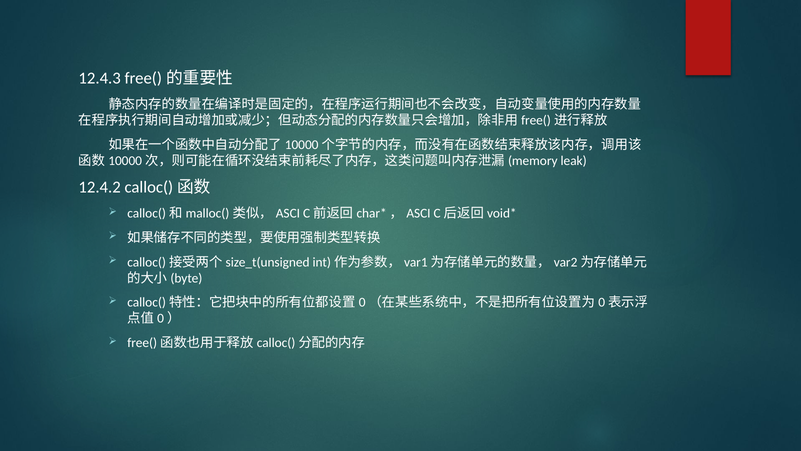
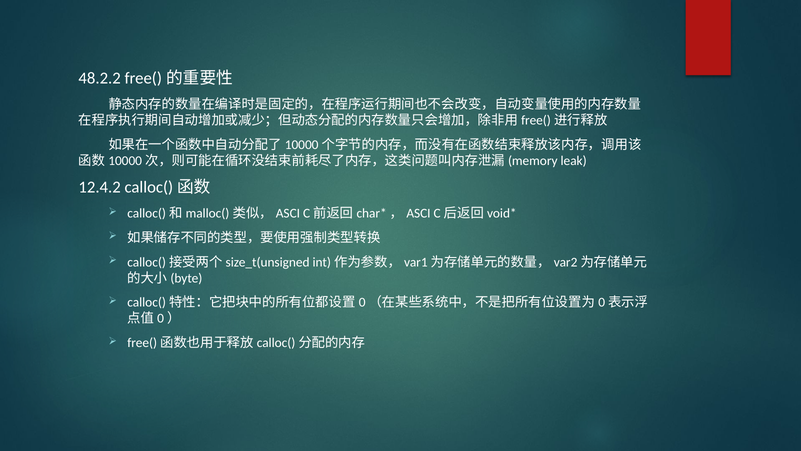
12.4.3: 12.4.3 -> 48.2.2
